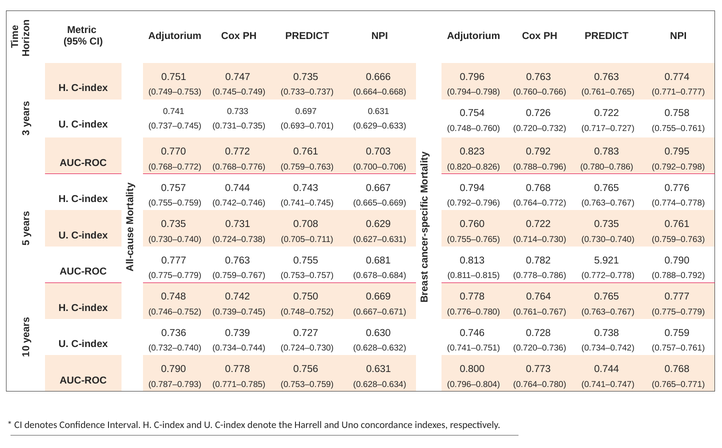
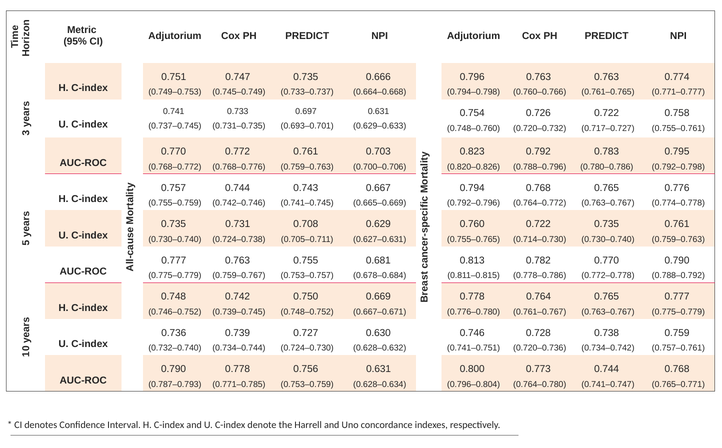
5.921 at (607, 260): 5.921 -> 0.770
